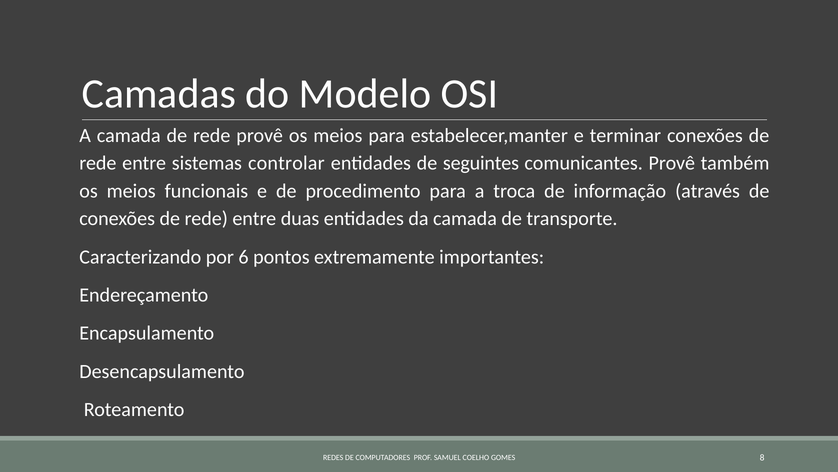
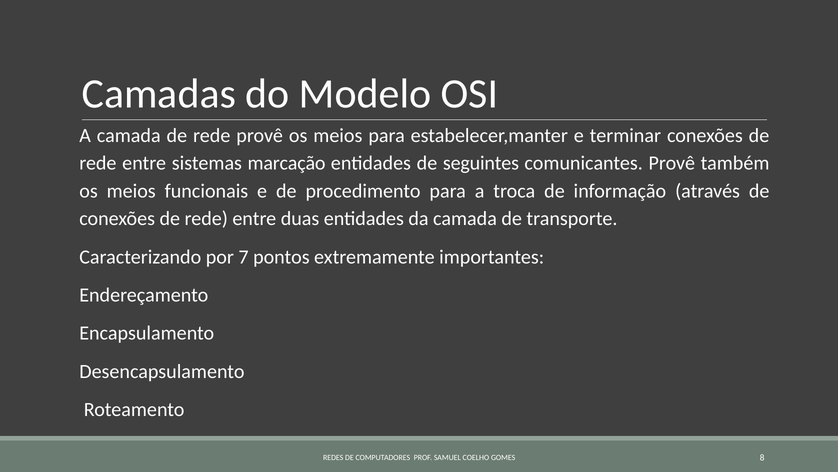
controlar: controlar -> marcação
6: 6 -> 7
